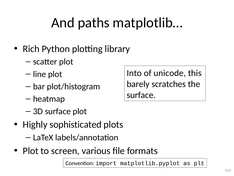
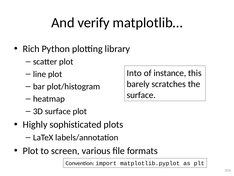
paths: paths -> verify
unicode: unicode -> instance
